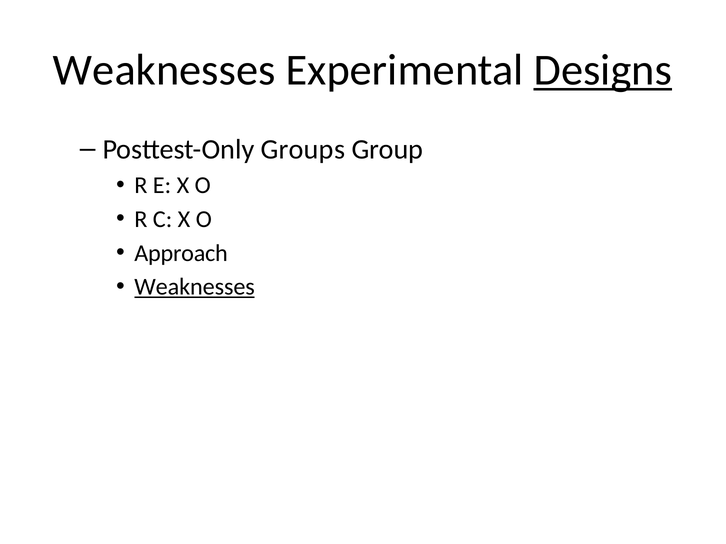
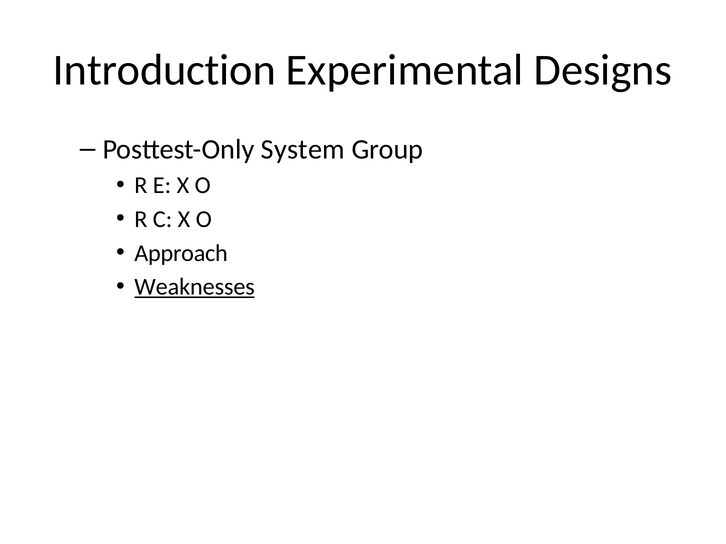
Weaknesses at (164, 70): Weaknesses -> Introduction
Designs underline: present -> none
Groups: Groups -> System
